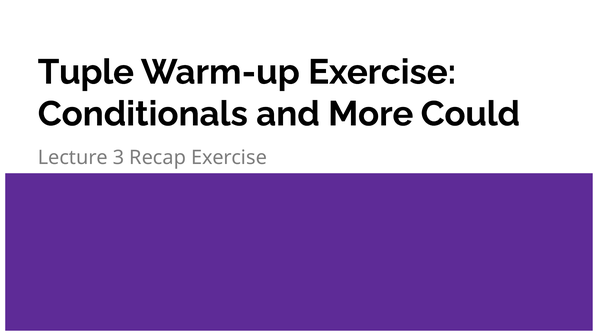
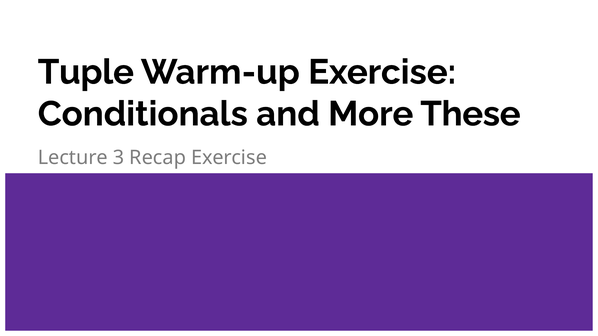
Could: Could -> These
